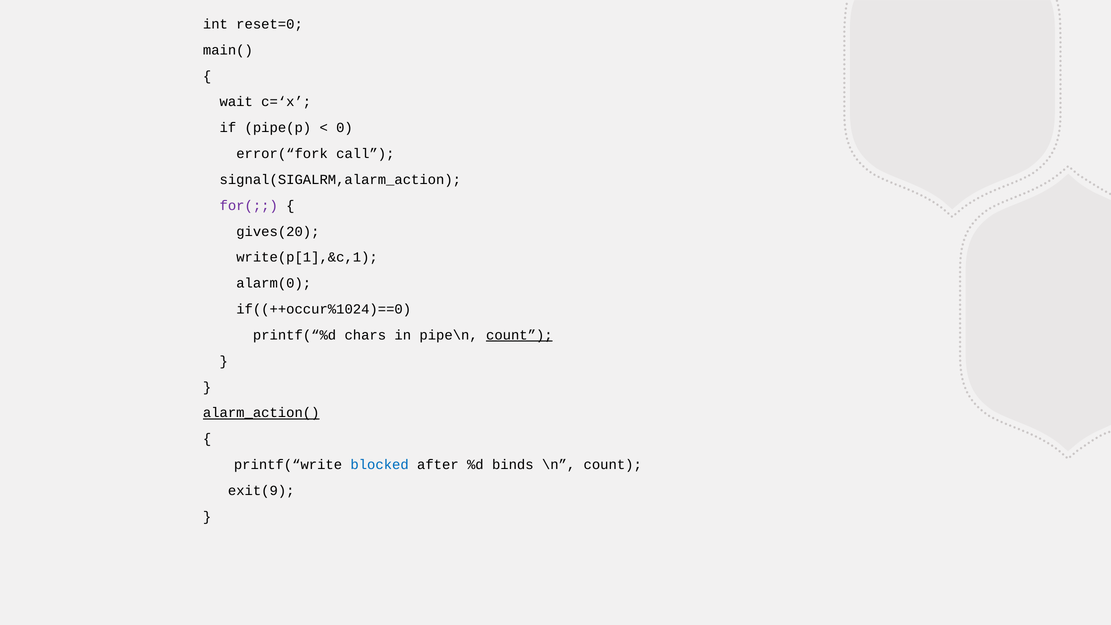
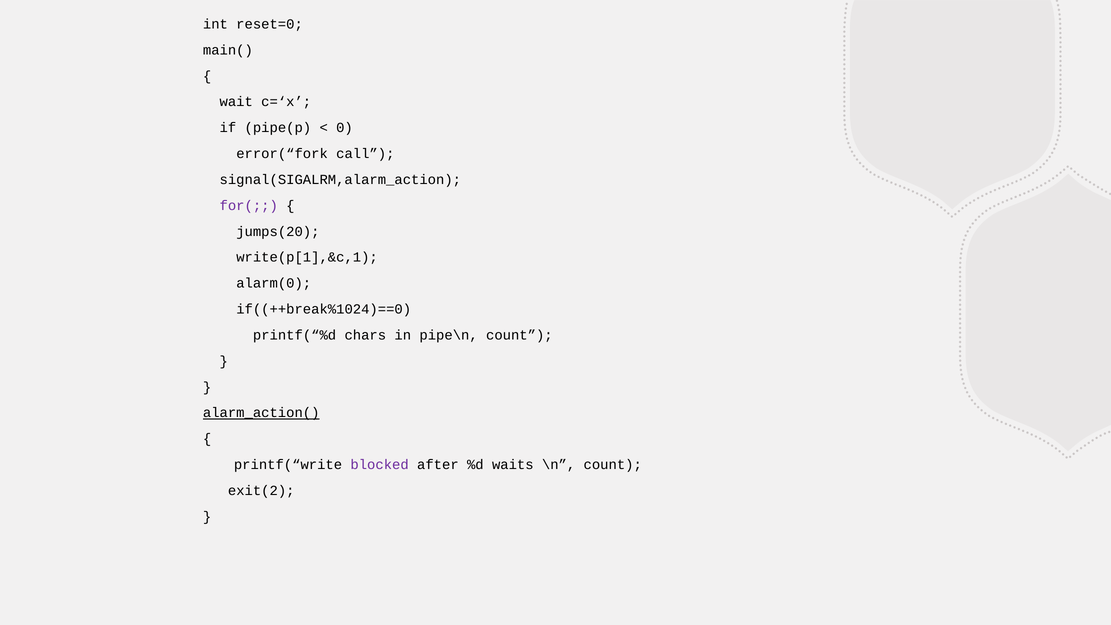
gives(20: gives(20 -> jumps(20
if((++occur%1024)==0: if((++occur%1024)==0 -> if((++break%1024)==0
count at (519, 335) underline: present -> none
blocked colour: blue -> purple
binds: binds -> waits
exit(9: exit(9 -> exit(2
